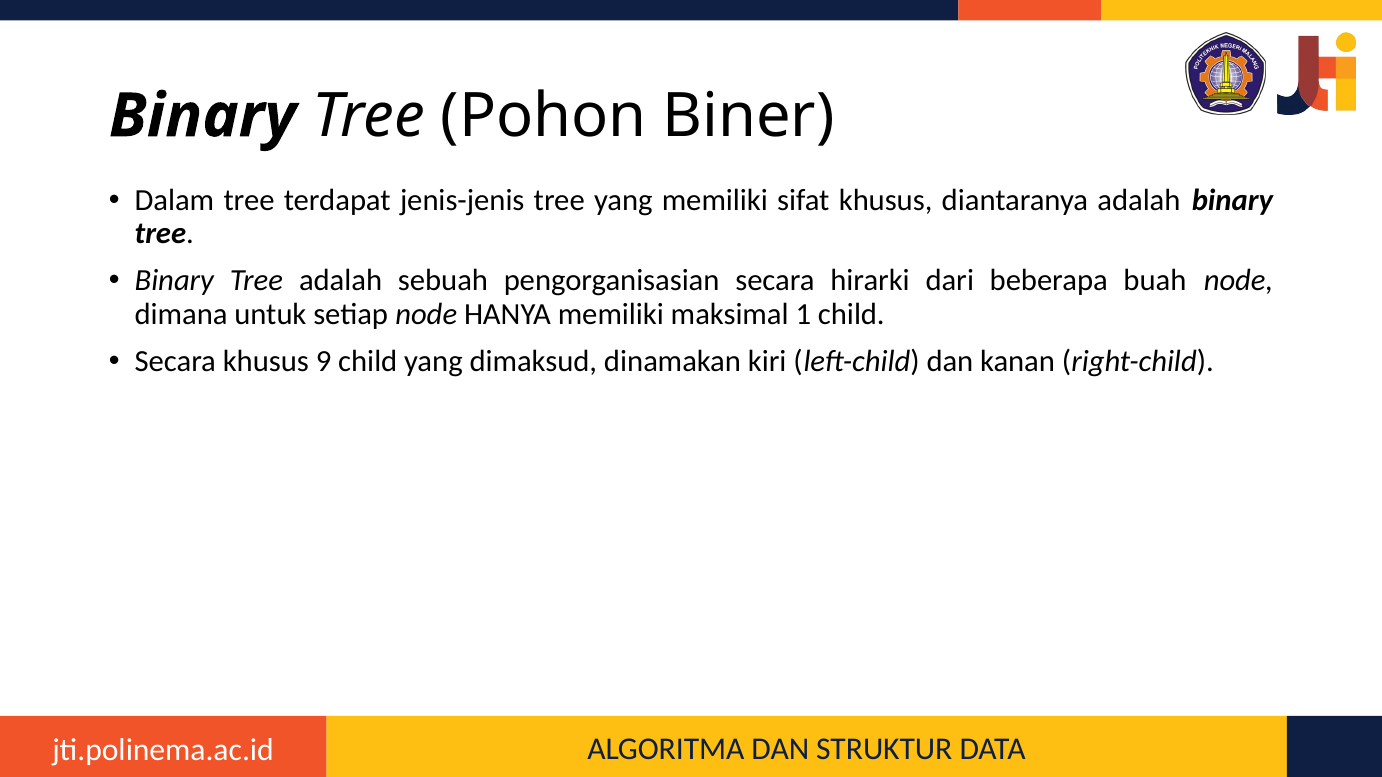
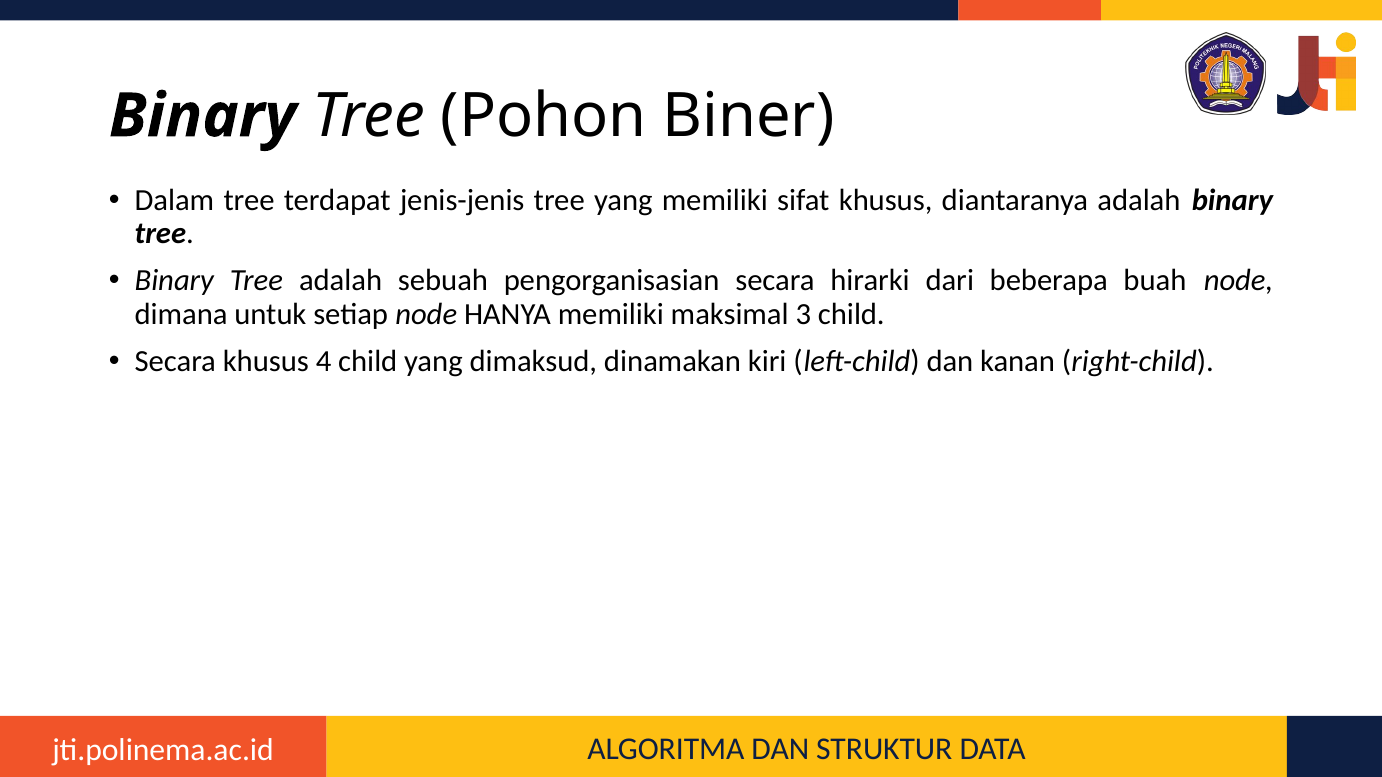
1: 1 -> 3
9: 9 -> 4
